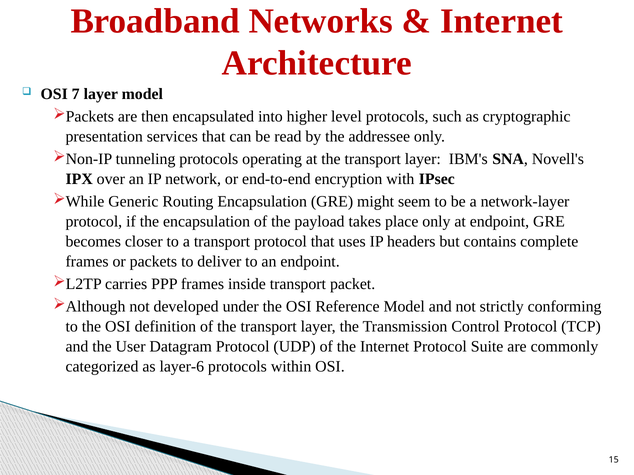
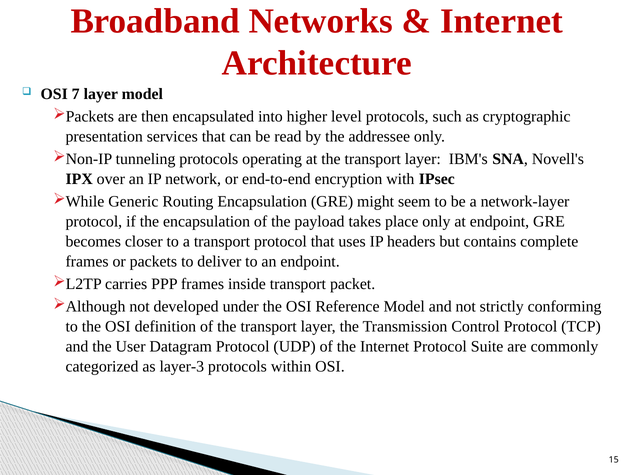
layer-6: layer-6 -> layer-3
